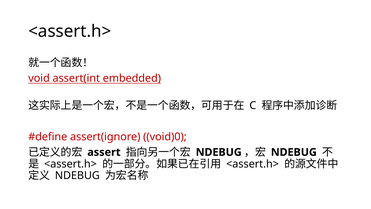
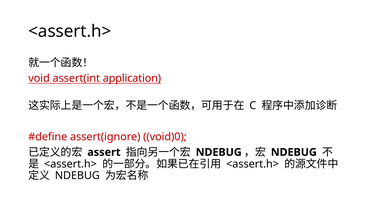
embedded: embedded -> application
